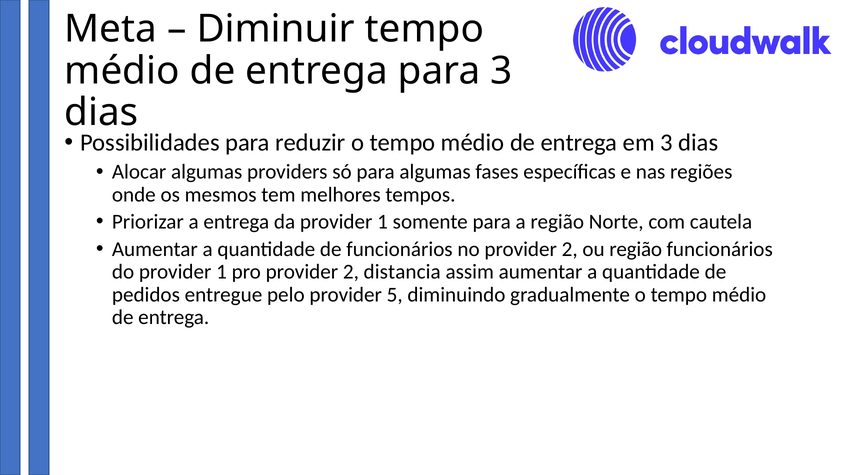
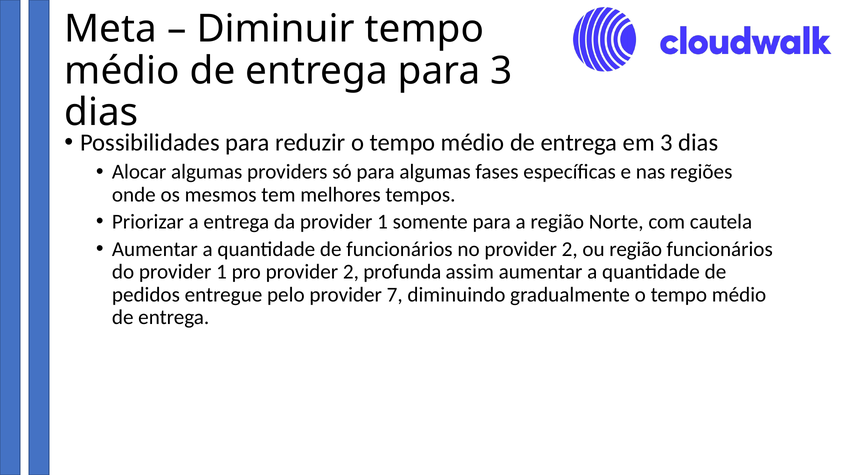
distancia: distancia -> profunda
5: 5 -> 7
